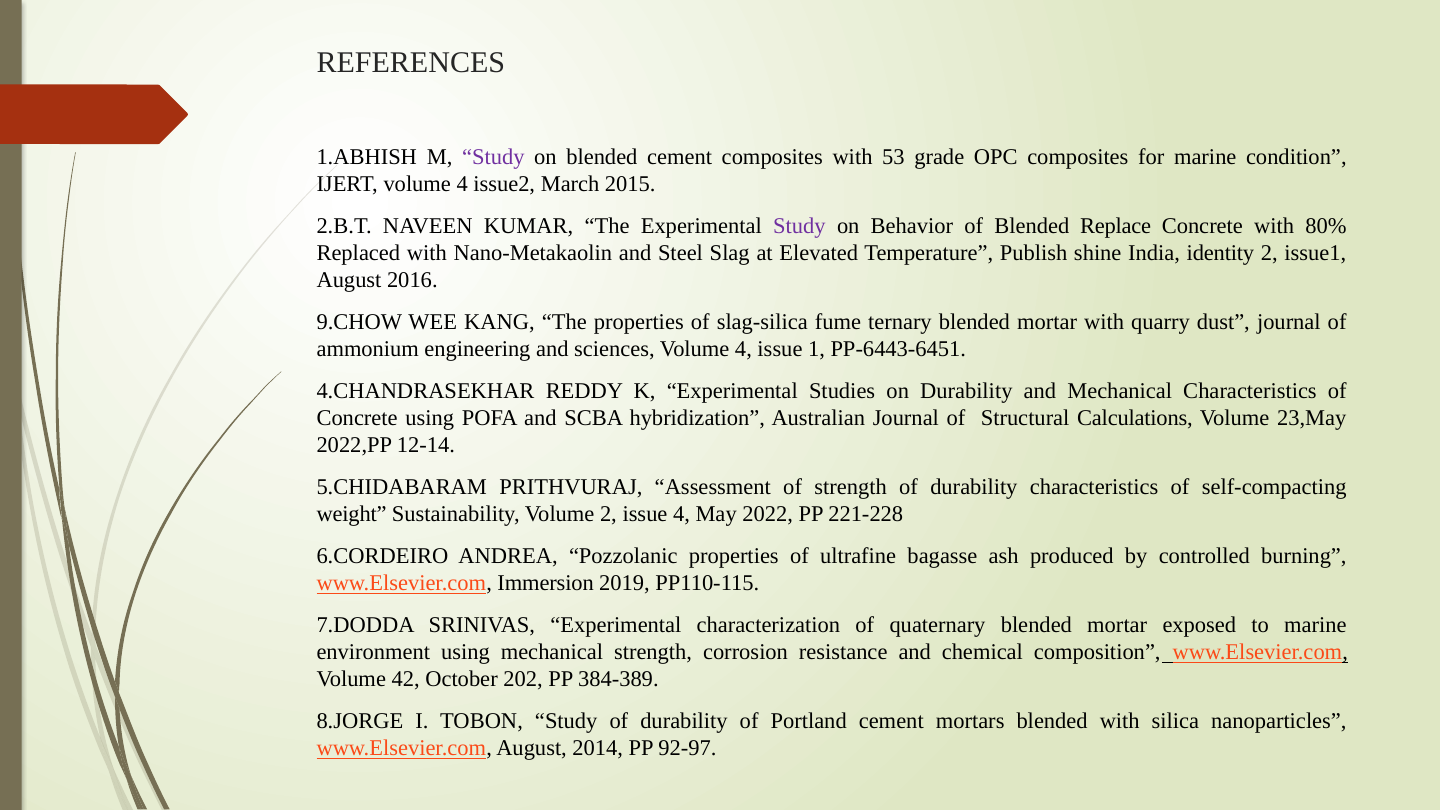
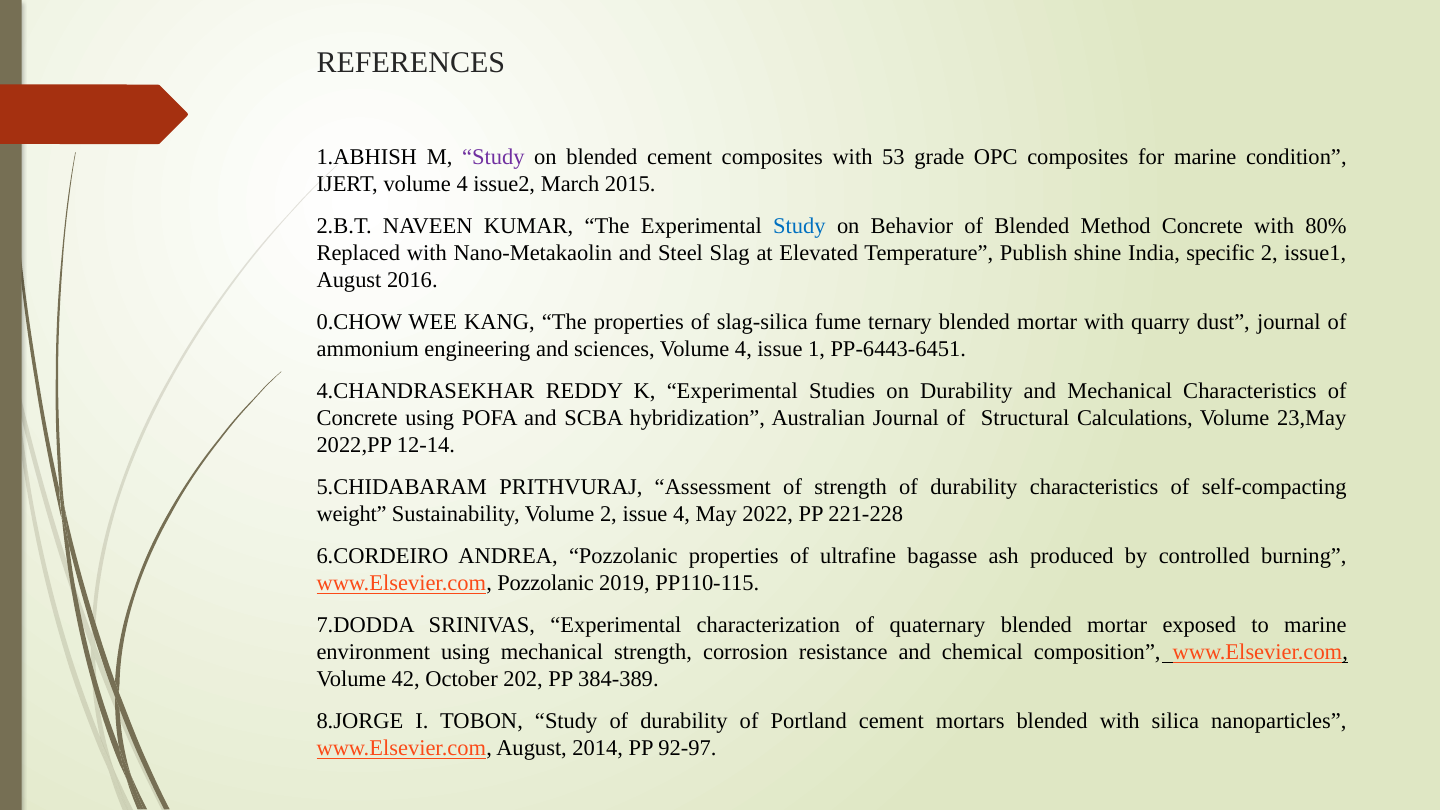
Study at (799, 226) colour: purple -> blue
Replace: Replace -> Method
identity: identity -> specific
9.CHOW: 9.CHOW -> 0.CHOW
www.Elsevier.com Immersion: Immersion -> Pozzolanic
